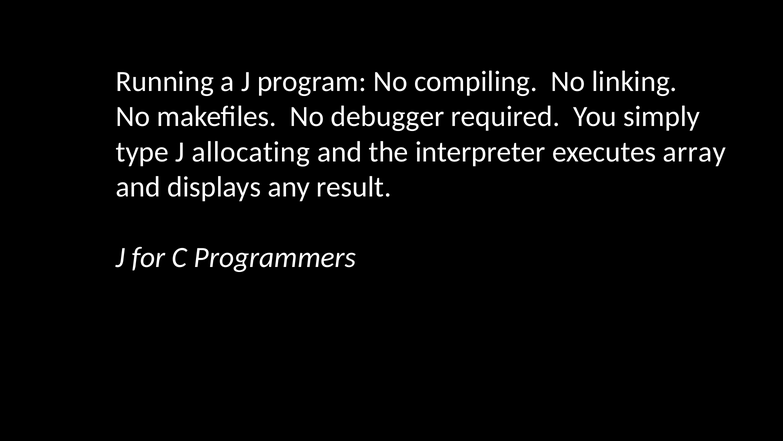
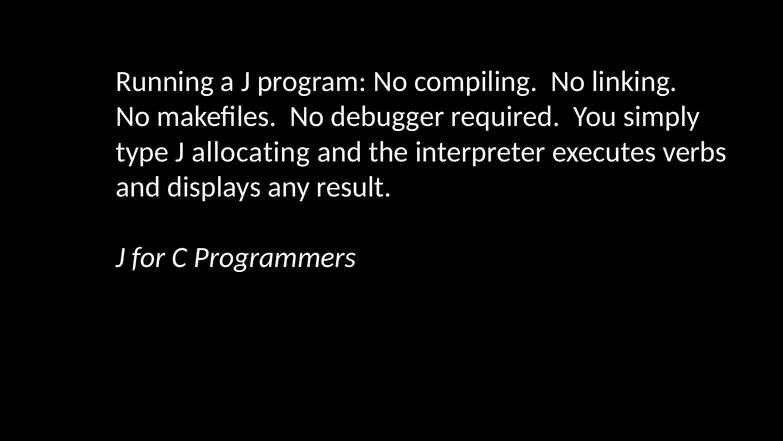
array: array -> verbs
